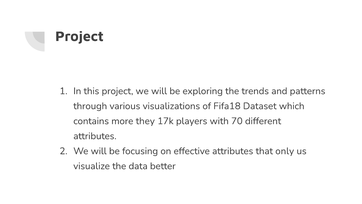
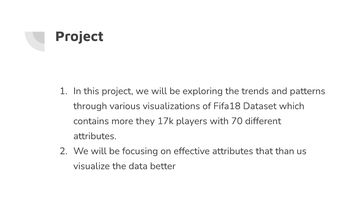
only: only -> than
